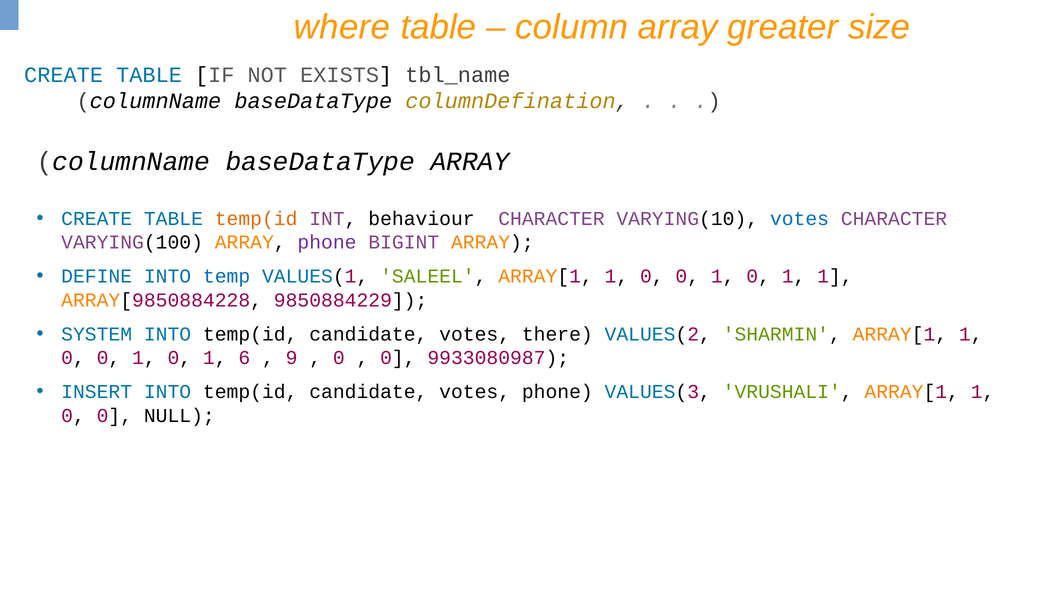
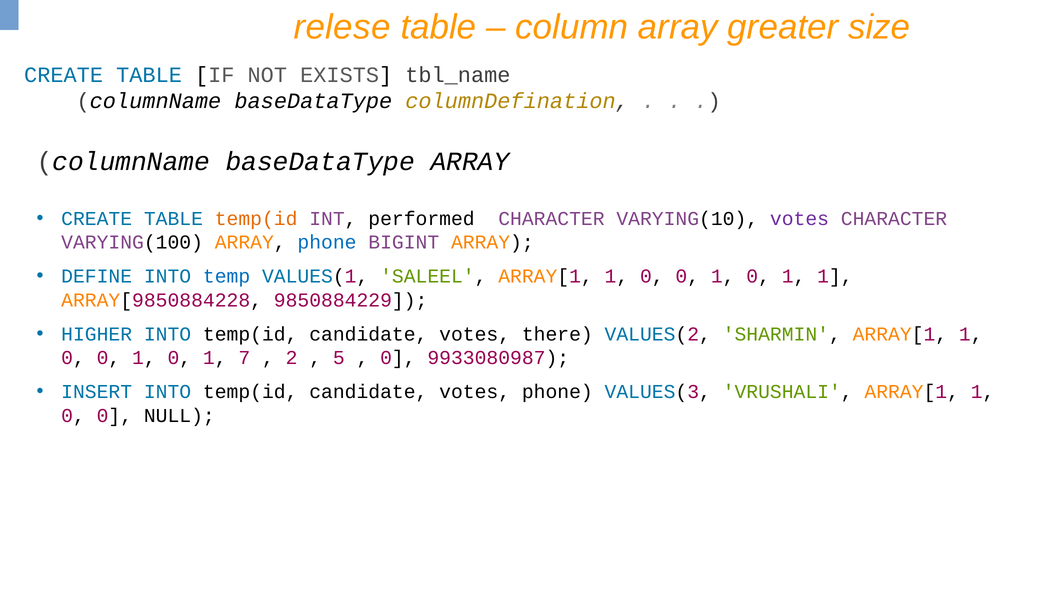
where: where -> relese
behaviour: behaviour -> performed
votes at (800, 219) colour: blue -> purple
phone at (327, 242) colour: purple -> blue
SYSTEM: SYSTEM -> HIGHER
6: 6 -> 7
9: 9 -> 2
0 at (339, 358): 0 -> 5
